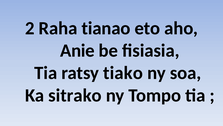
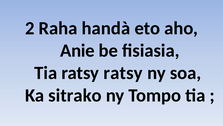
tianao: tianao -> handà
ratsy tiako: tiako -> ratsy
